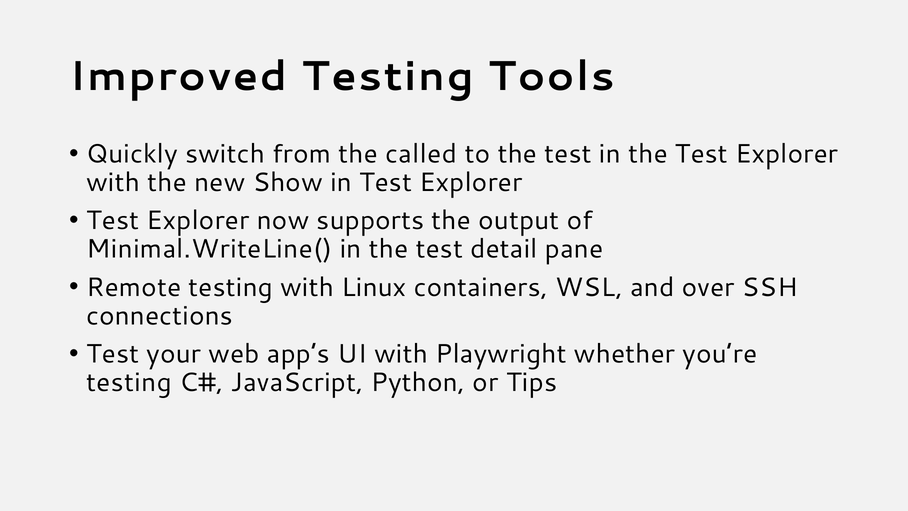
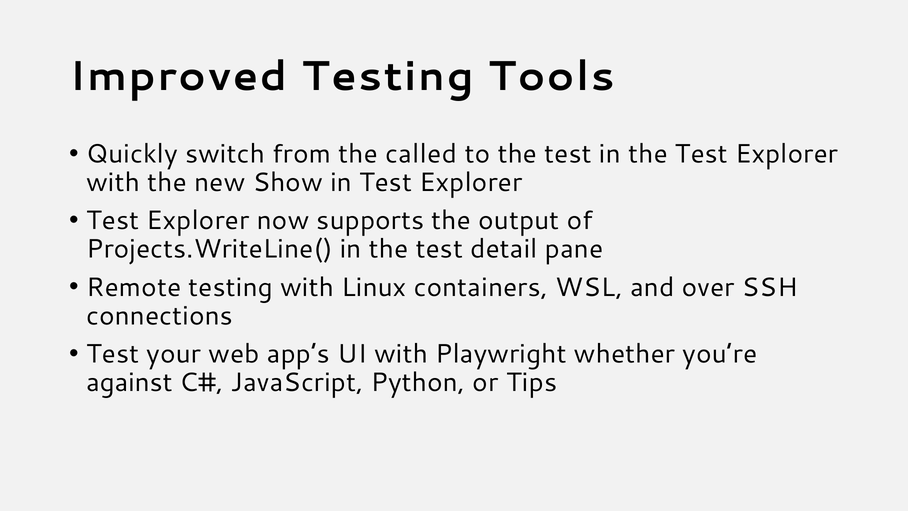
Minimal.WriteLine(: Minimal.WriteLine( -> Projects.WriteLine(
testing at (129, 382): testing -> against
